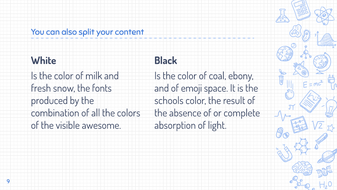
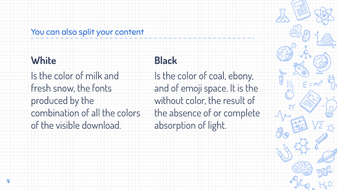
schools: schools -> without
awesome: awesome -> download
